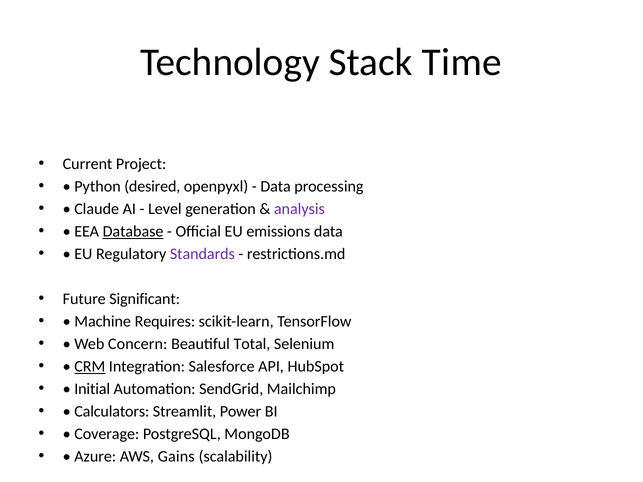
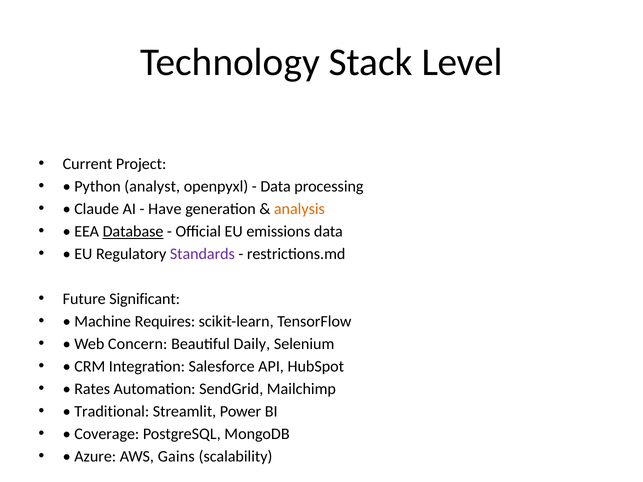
Time: Time -> Level
desired: desired -> analyst
Level: Level -> Have
analysis colour: purple -> orange
Total: Total -> Daily
CRM underline: present -> none
Initial: Initial -> Rates
Calculators: Calculators -> Traditional
